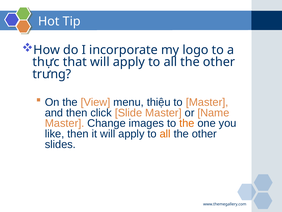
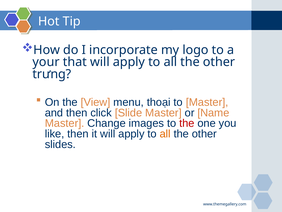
thực: thực -> your
thiệu: thiệu -> thoại
the at (187, 123) colour: orange -> red
